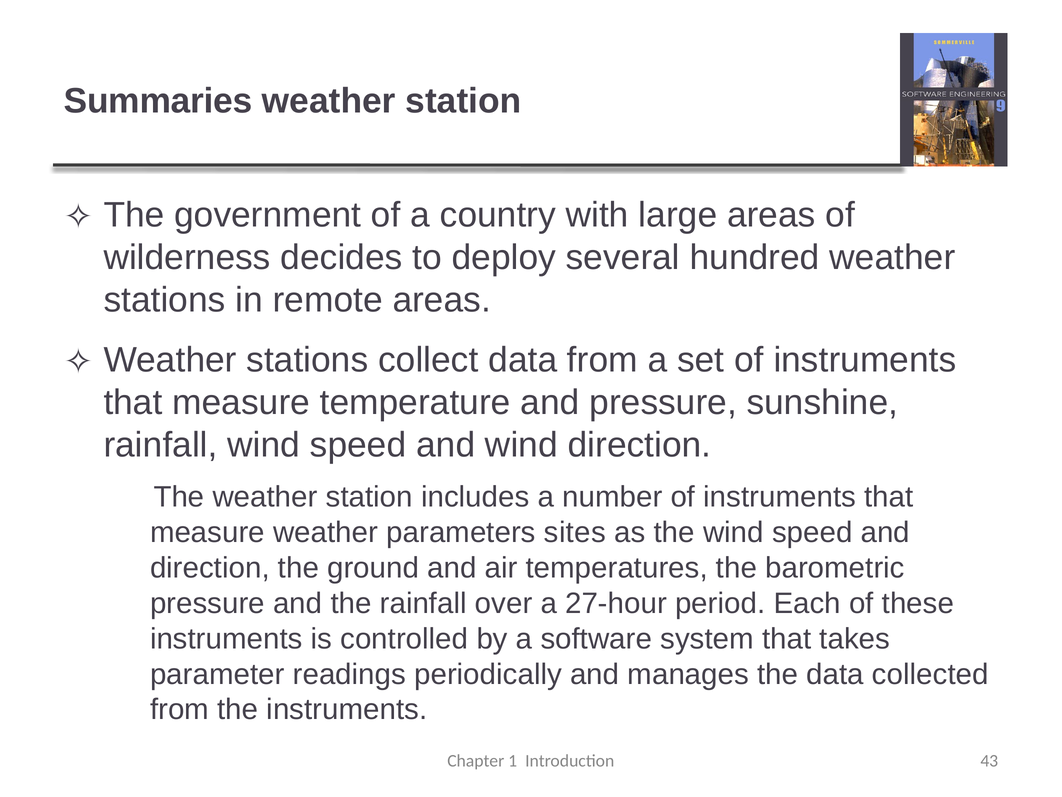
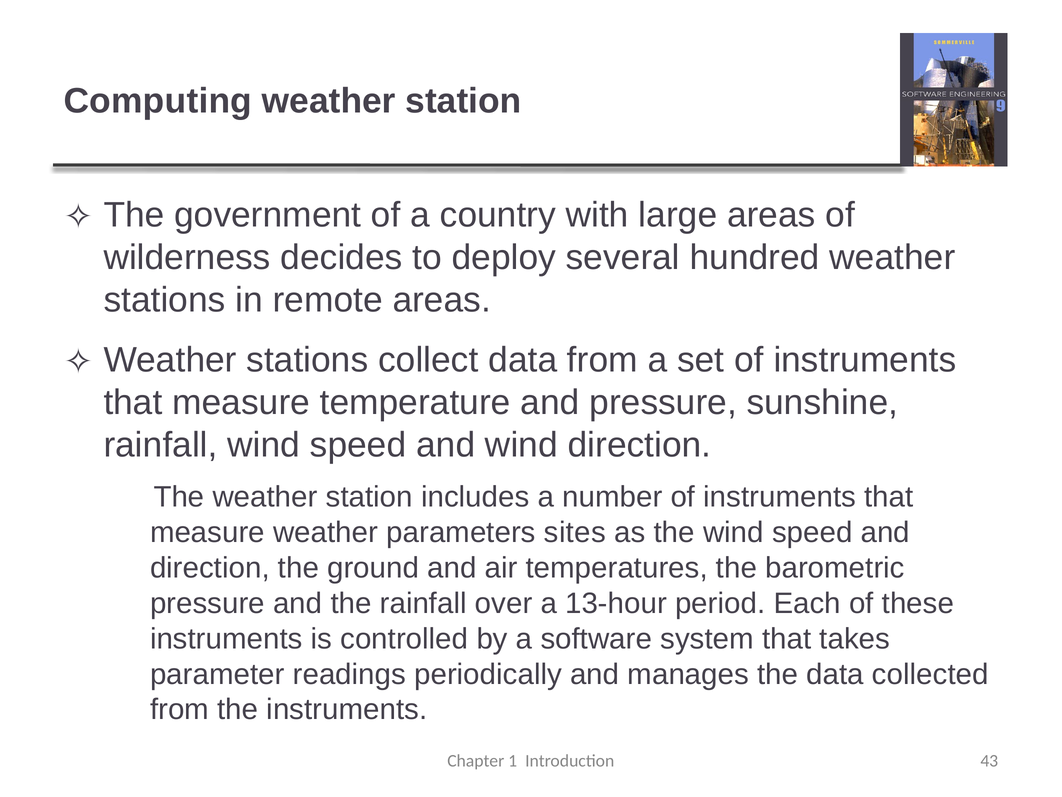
Summaries: Summaries -> Computing
27-hour: 27-hour -> 13-hour
